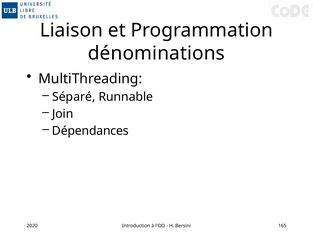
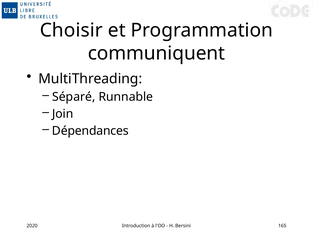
Liaison: Liaison -> Choisir
dénominations: dénominations -> communiquent
